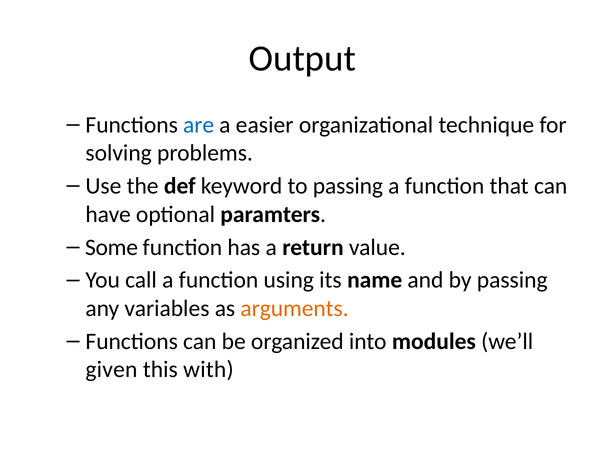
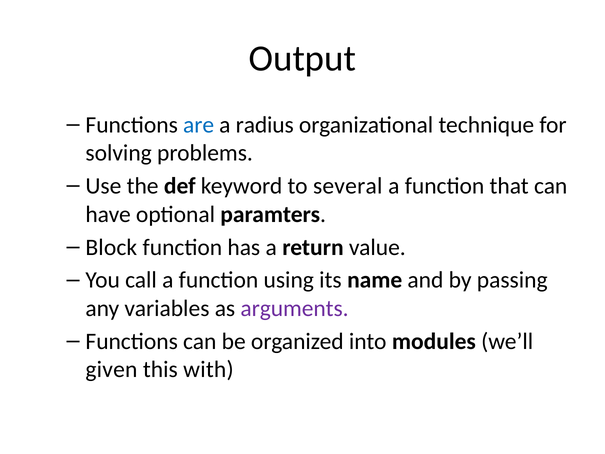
easier: easier -> radius
to passing: passing -> several
Some: Some -> Block
arguments colour: orange -> purple
